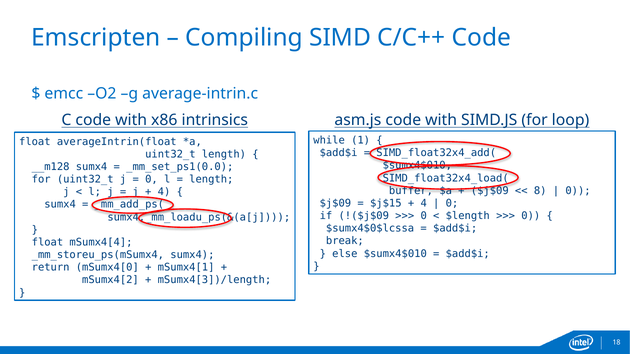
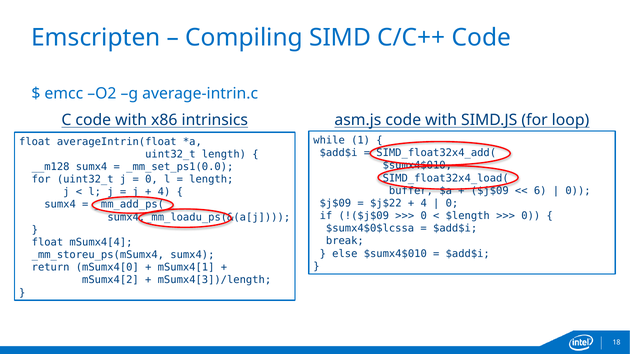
8: 8 -> 6
$j$15: $j$15 -> $j$22
